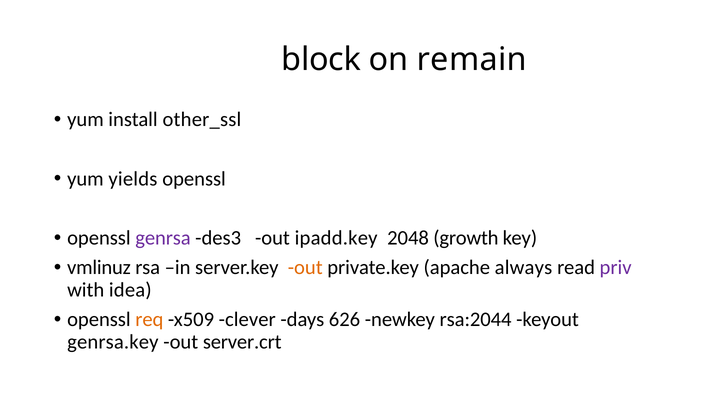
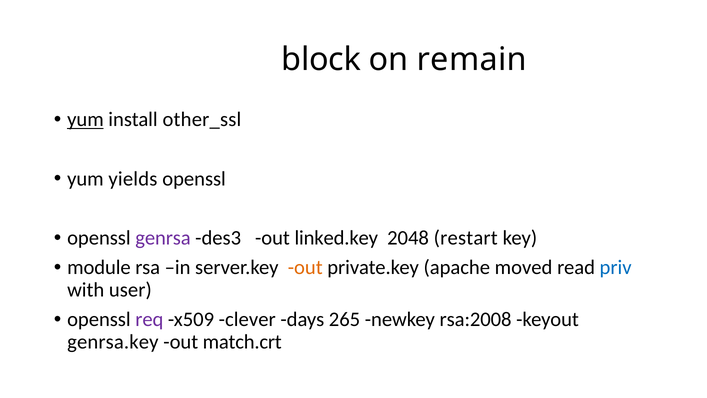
yum at (85, 119) underline: none -> present
ipadd.key: ipadd.key -> linked.key
growth: growth -> restart
vmlinuz: vmlinuz -> module
always: always -> moved
priv colour: purple -> blue
idea: idea -> user
req colour: orange -> purple
626: 626 -> 265
rsa:2044: rsa:2044 -> rsa:2008
server.crt: server.crt -> match.crt
